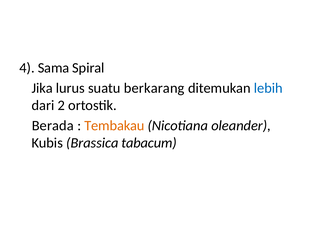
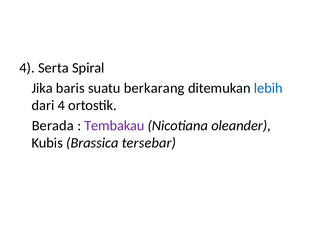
Sama: Sama -> Serta
lurus: lurus -> baris
dari 2: 2 -> 4
Tembakau colour: orange -> purple
tabacum: tabacum -> tersebar
